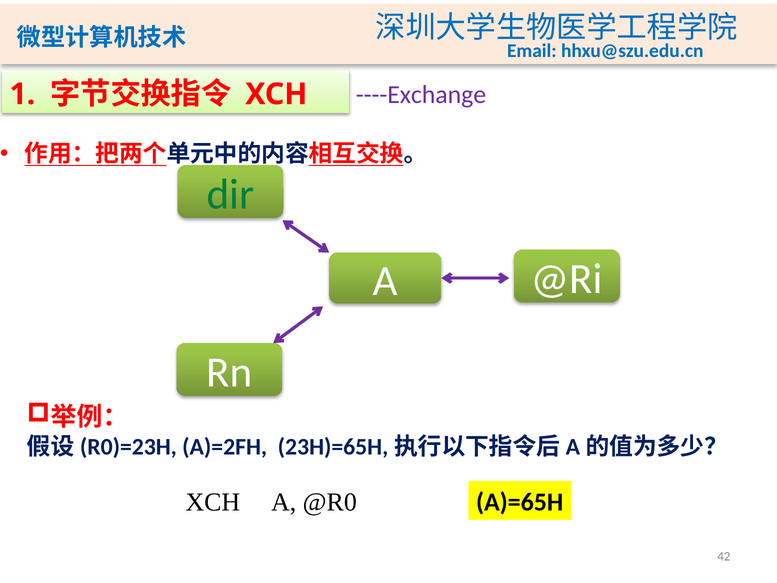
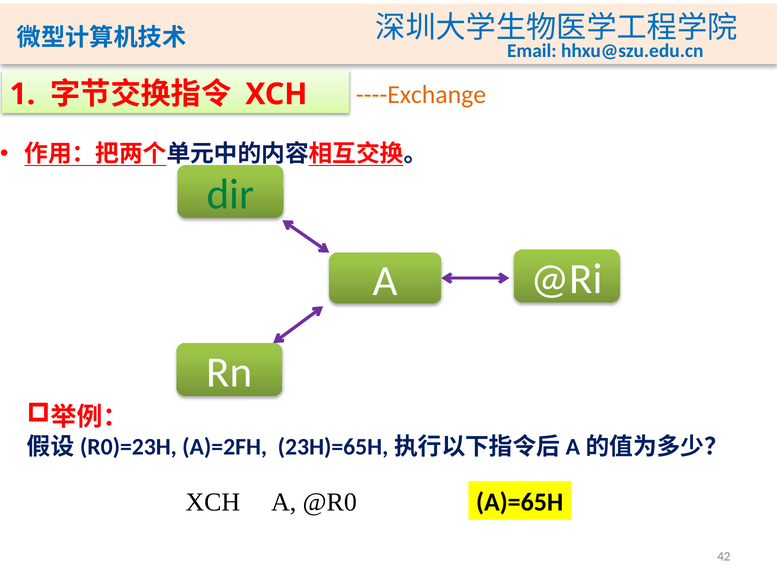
----Exchange colour: purple -> orange
